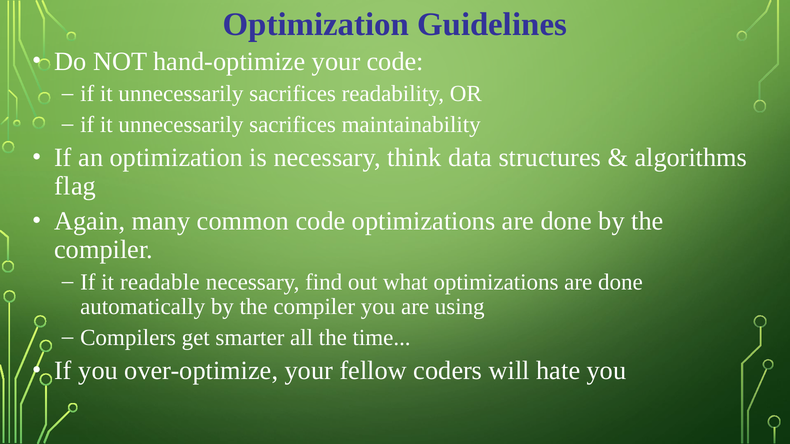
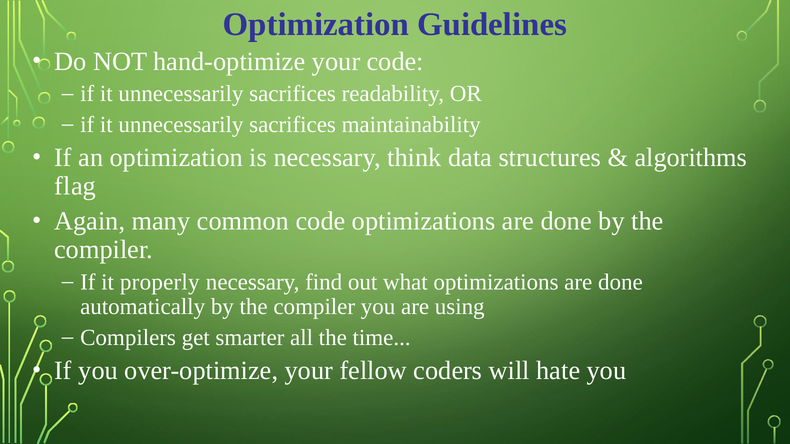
readable: readable -> properly
